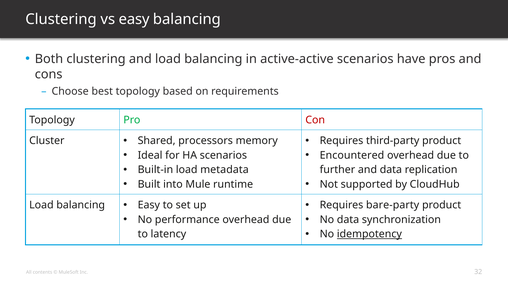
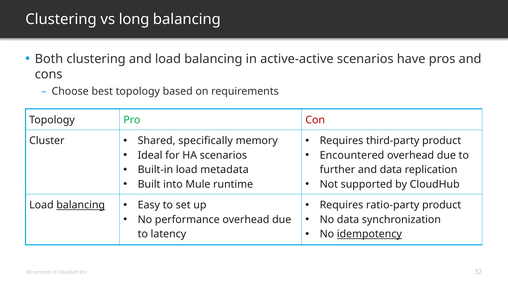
vs easy: easy -> long
processors: processors -> specifically
bare-party: bare-party -> ratio-party
balancing at (81, 205) underline: none -> present
